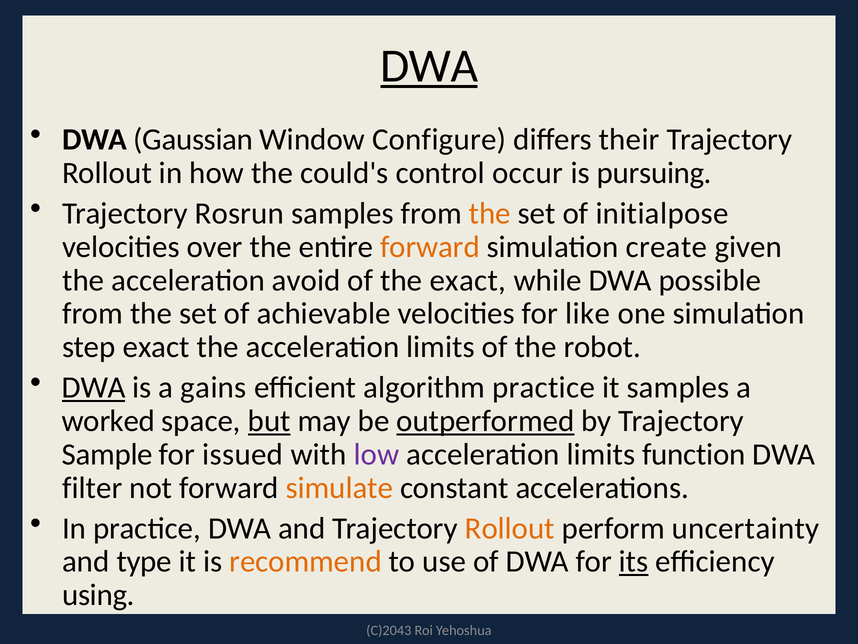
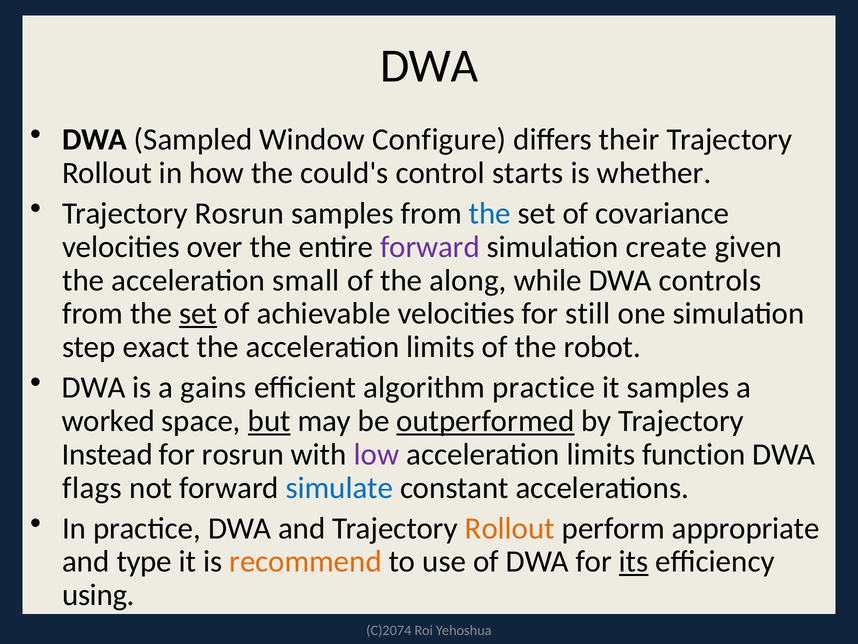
DWA at (429, 66) underline: present -> none
Gaussian: Gaussian -> Sampled
occur: occur -> starts
pursuing: pursuing -> whether
the at (490, 213) colour: orange -> blue
initialpose: initialpose -> covariance
forward at (430, 247) colour: orange -> purple
avoid: avoid -> small
the exact: exact -> along
possible: possible -> controls
set at (198, 314) underline: none -> present
like: like -> still
DWA at (94, 387) underline: present -> none
Sample: Sample -> Instead
for issued: issued -> rosrun
filter: filter -> flags
simulate colour: orange -> blue
uncertainty: uncertainty -> appropriate
C)2043: C)2043 -> C)2074
